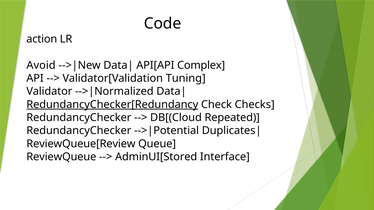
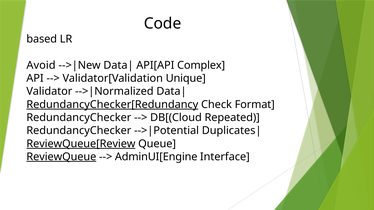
action: action -> based
Tuning: Tuning -> Unique
Checks: Checks -> Format
ReviewQueue[Review underline: none -> present
ReviewQueue underline: none -> present
AdminUI[Stored: AdminUI[Stored -> AdminUI[Engine
